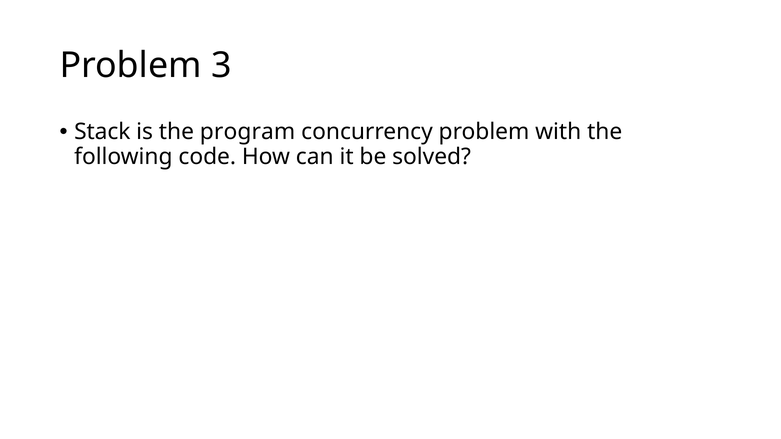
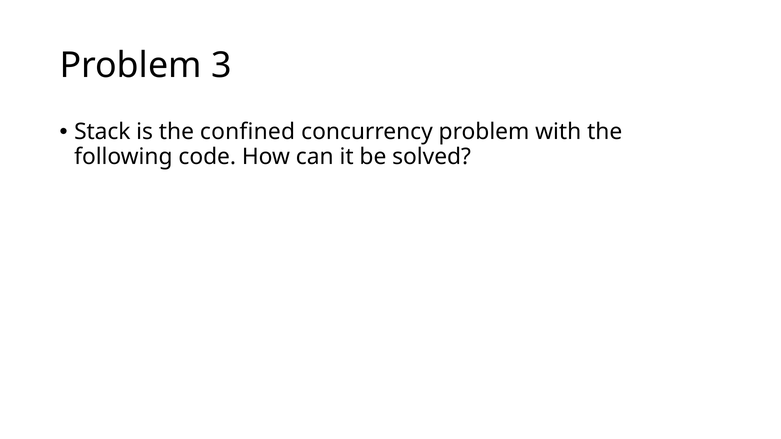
program: program -> confined
